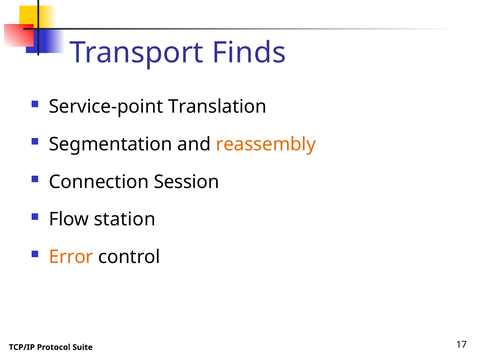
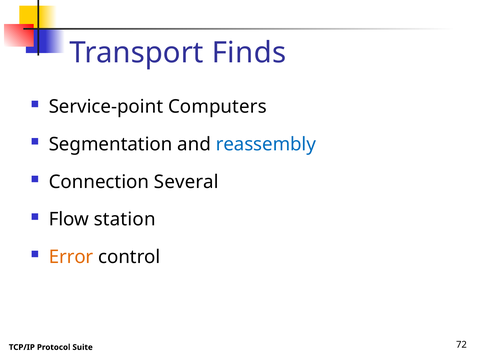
Translation: Translation -> Computers
reassembly colour: orange -> blue
Session: Session -> Several
17: 17 -> 72
